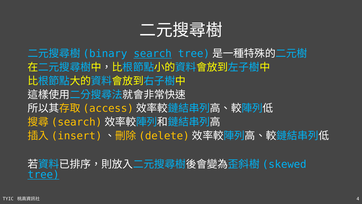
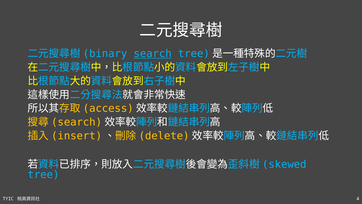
tree underline: present -> none
